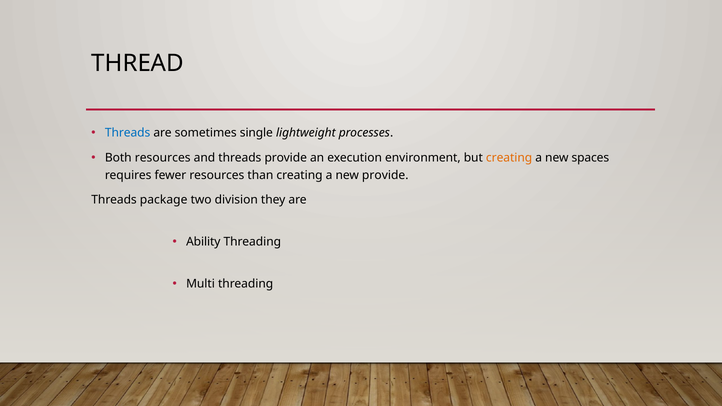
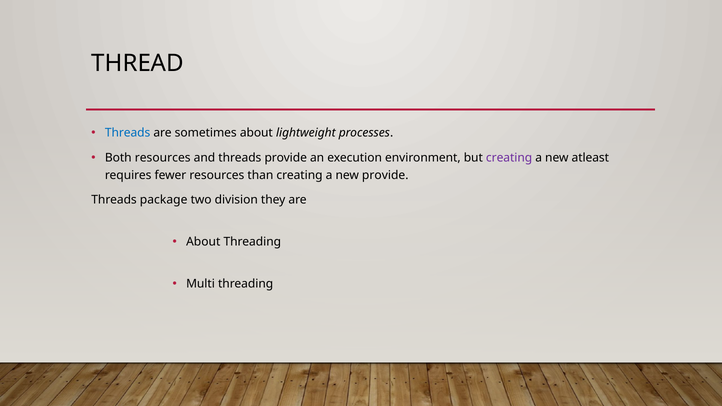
sometimes single: single -> about
creating at (509, 158) colour: orange -> purple
spaces: spaces -> atleast
Ability at (203, 242): Ability -> About
